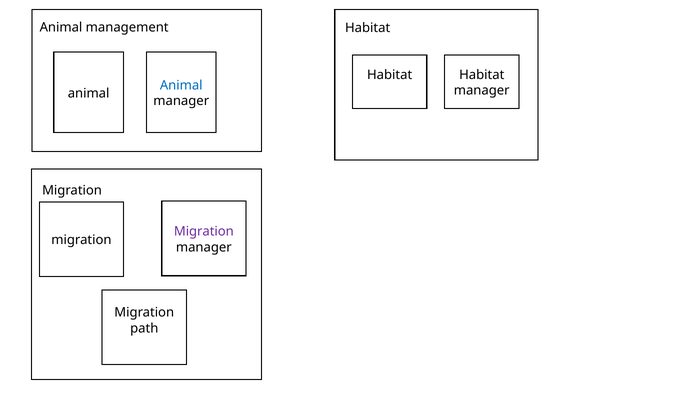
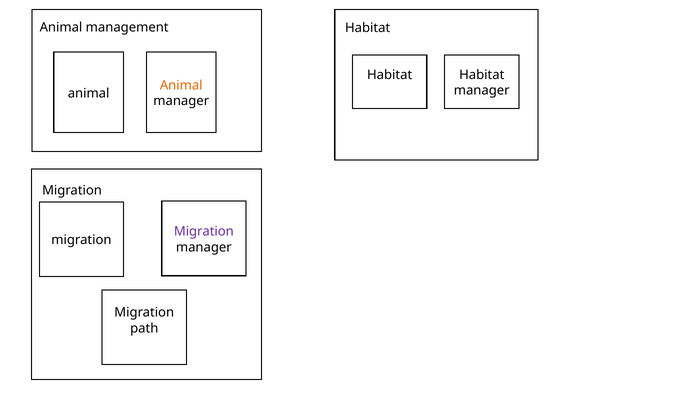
Animal at (181, 85) colour: blue -> orange
